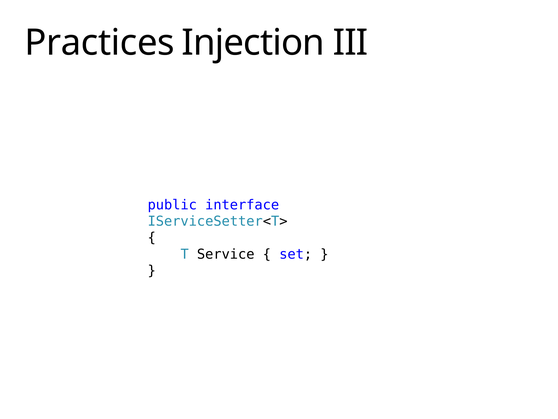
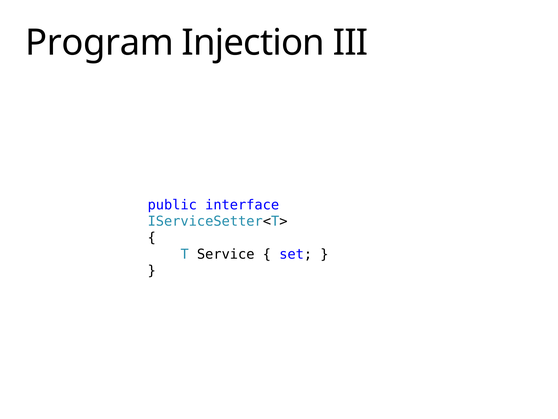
Practices: Practices -> Program
